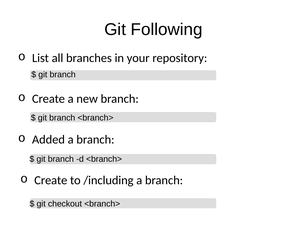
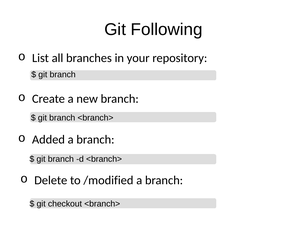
Create at (51, 180): Create -> Delete
/including: /including -> /modified
